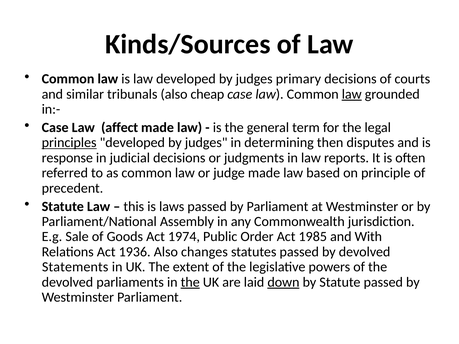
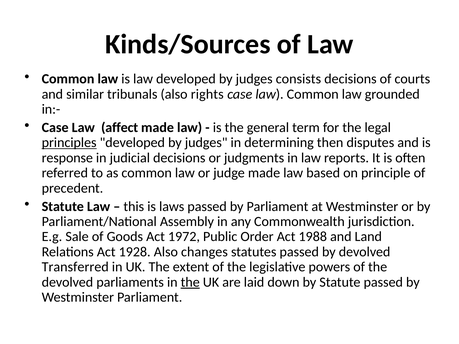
primary: primary -> consists
cheap: cheap -> rights
law at (352, 94) underline: present -> none
1974: 1974 -> 1972
1985: 1985 -> 1988
With: With -> Land
1936: 1936 -> 1928
Statements: Statements -> Transferred
down underline: present -> none
